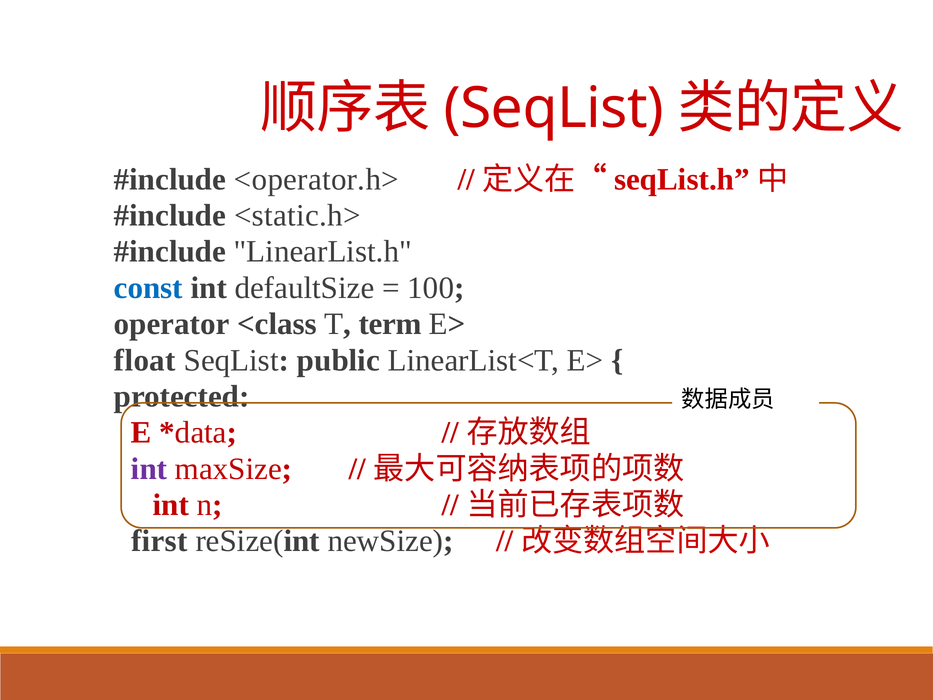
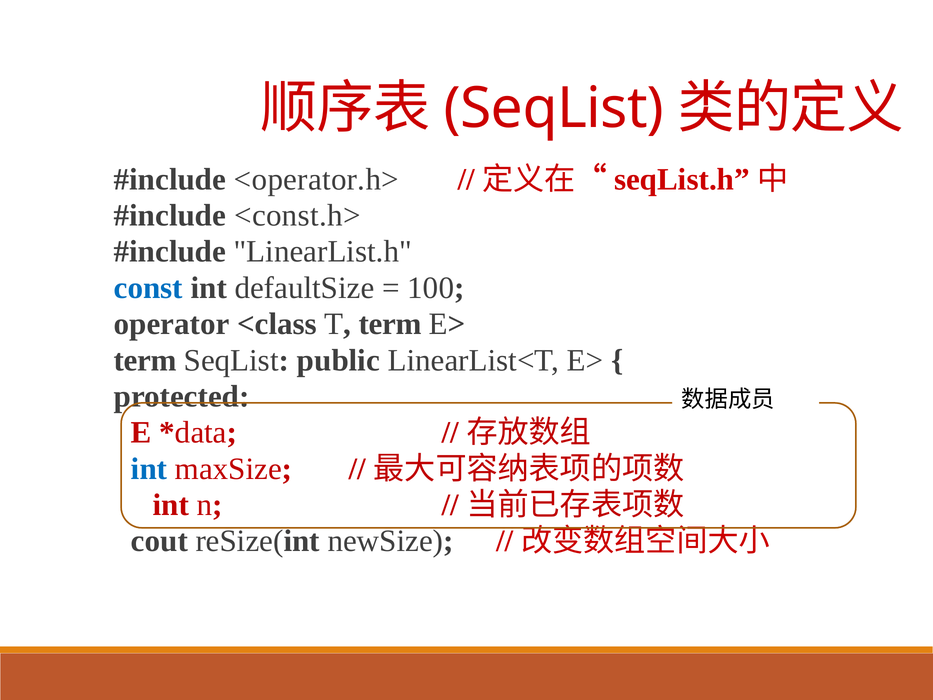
<static.h>: <static.h> -> <const.h>
float at (145, 360): float -> term
int at (149, 469) colour: purple -> blue
first: first -> cout
